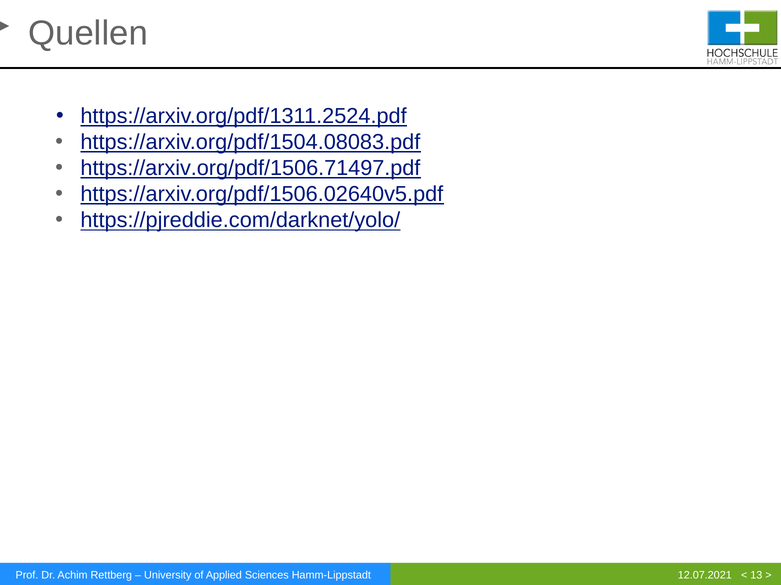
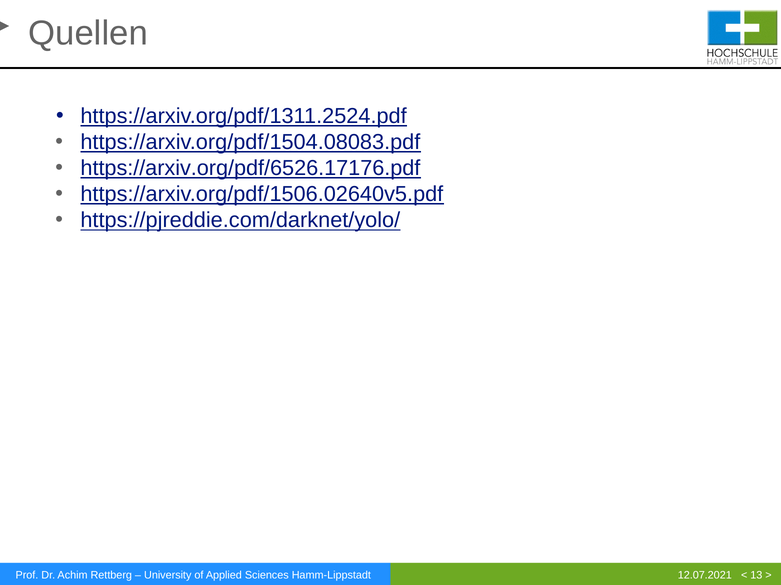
https://arxiv.org/pdf/1506.71497.pdf: https://arxiv.org/pdf/1506.71497.pdf -> https://arxiv.org/pdf/6526.17176.pdf
